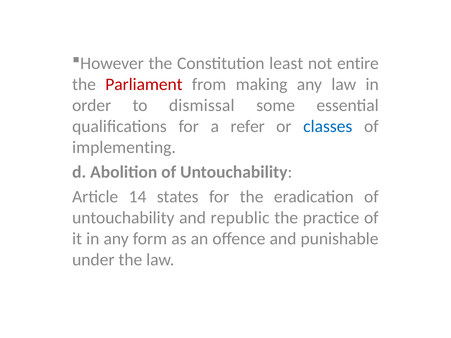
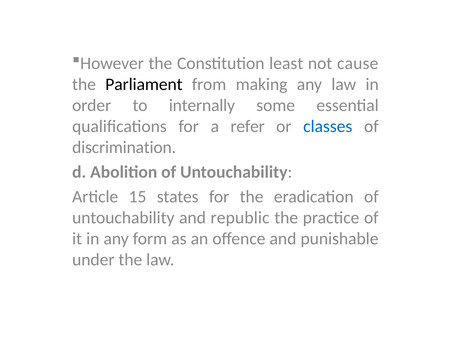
entire: entire -> cause
Parliament colour: red -> black
dismissal: dismissal -> internally
implementing: implementing -> discrimination
14: 14 -> 15
